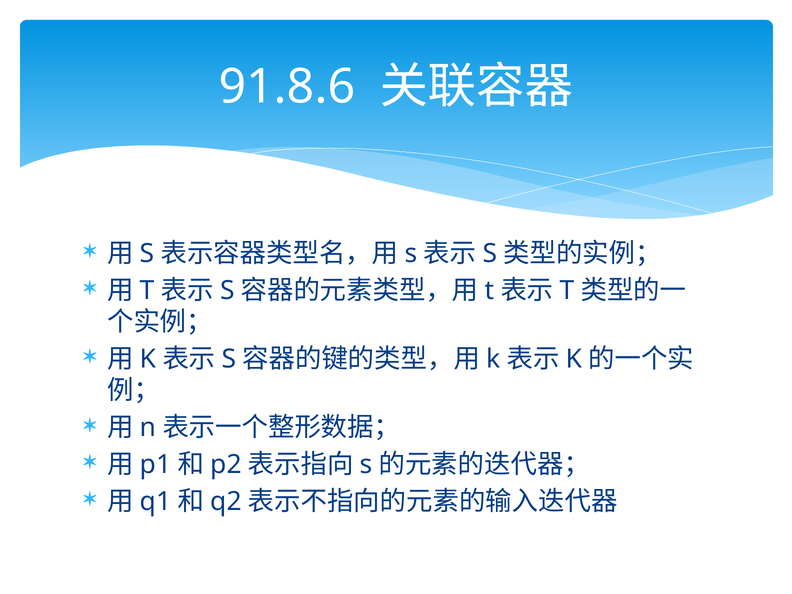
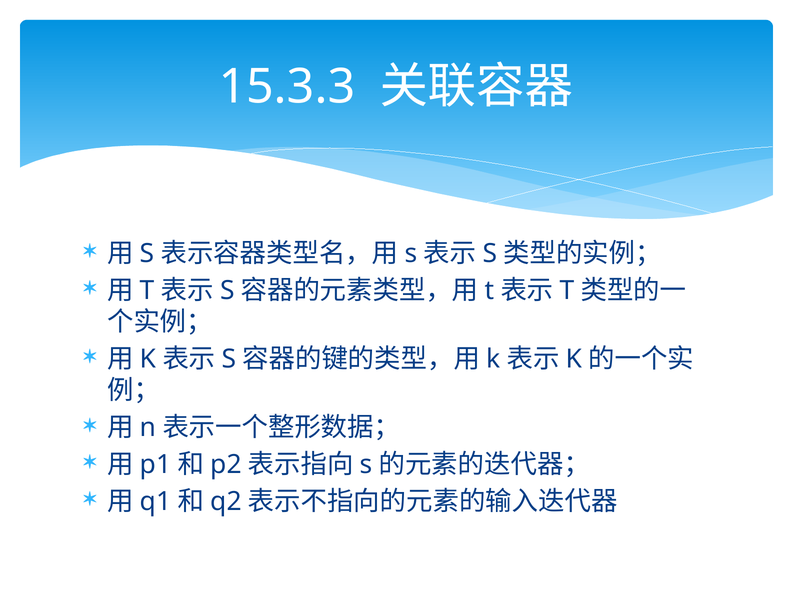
91.8.6: 91.8.6 -> 15.3.3
